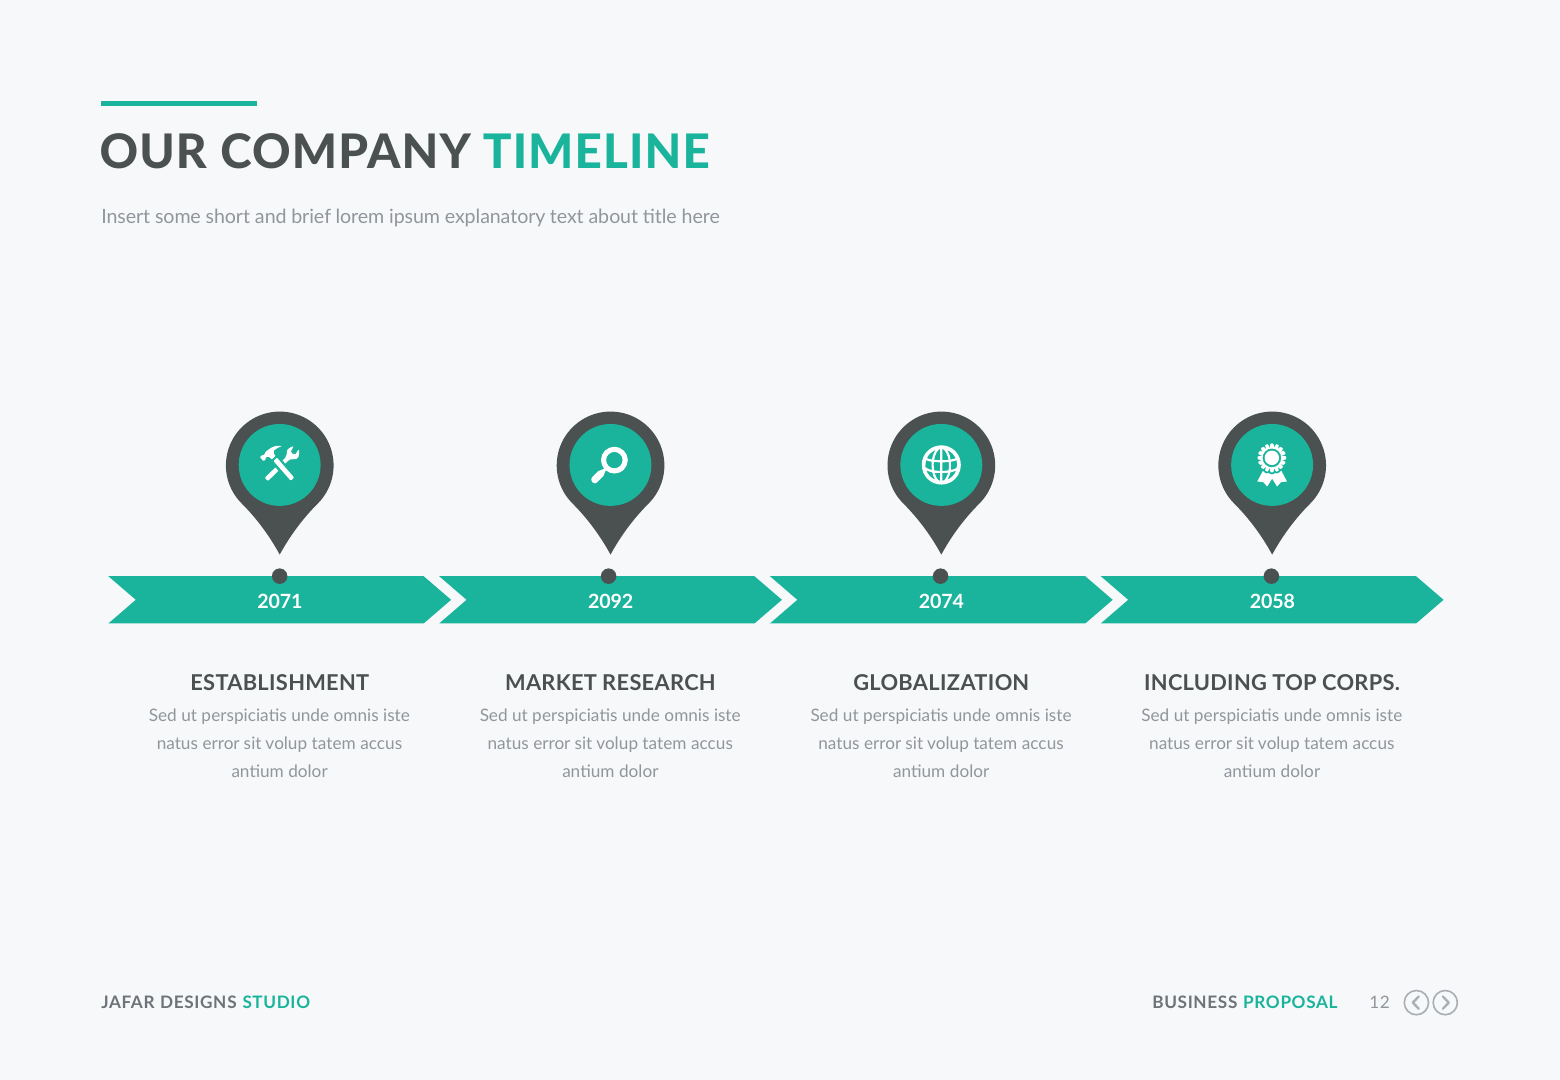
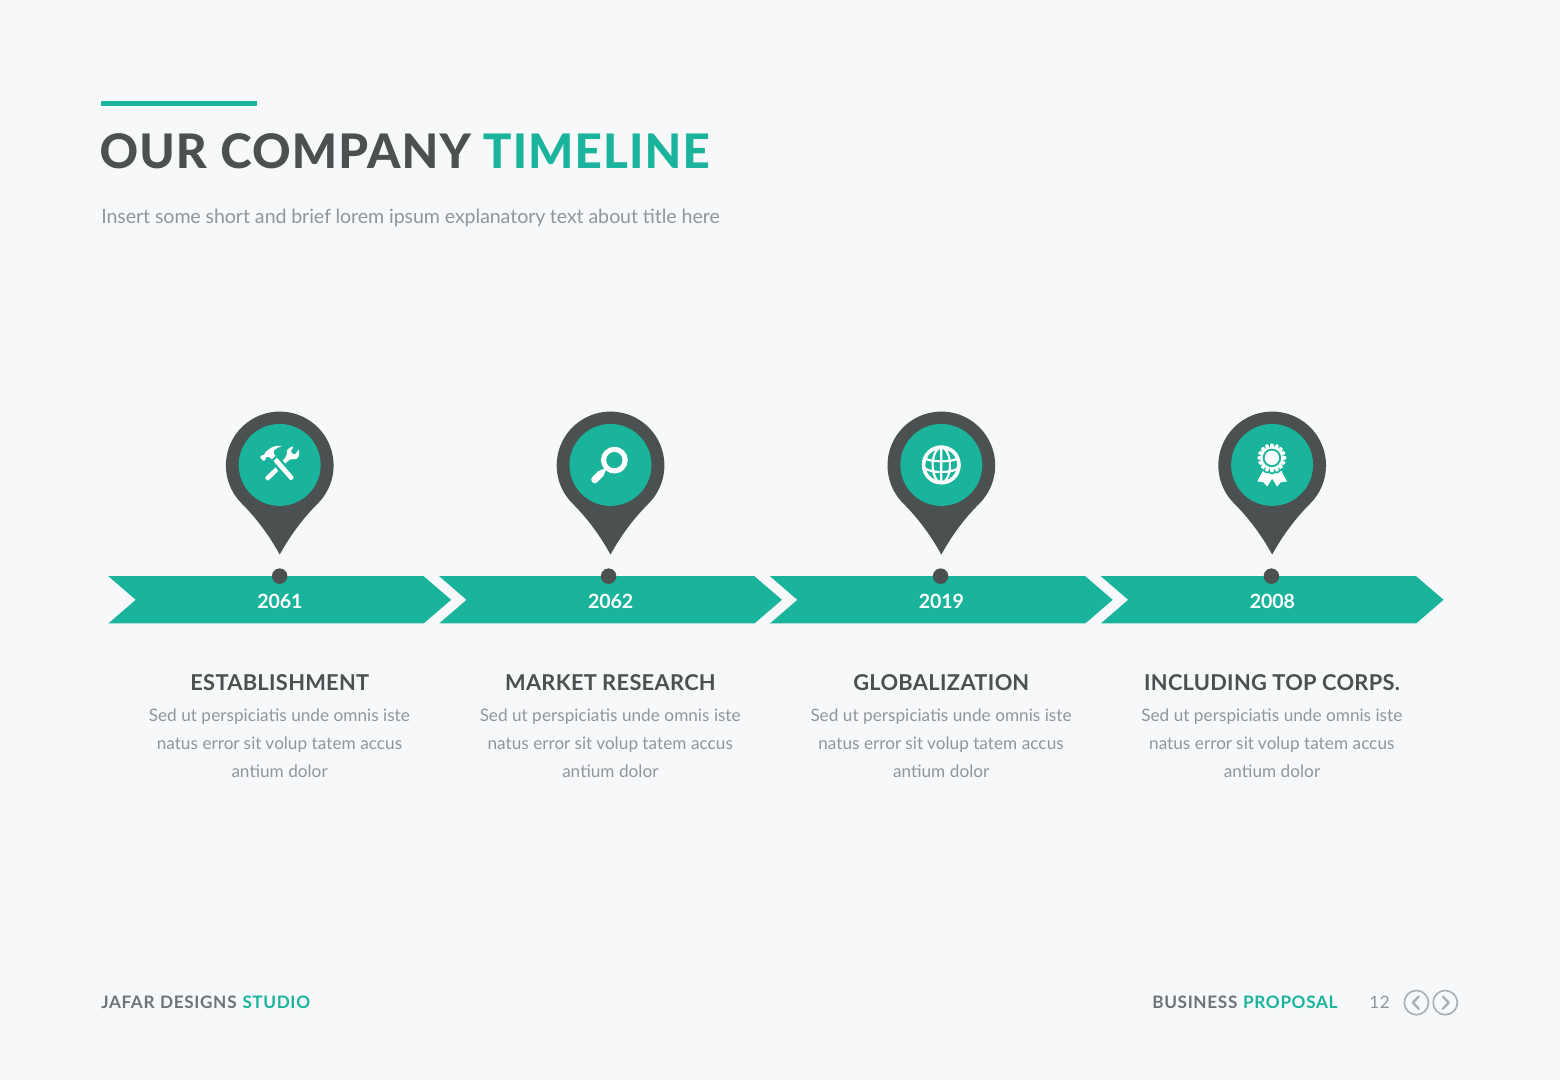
2071: 2071 -> 2061
2092: 2092 -> 2062
2074: 2074 -> 2019
2058: 2058 -> 2008
